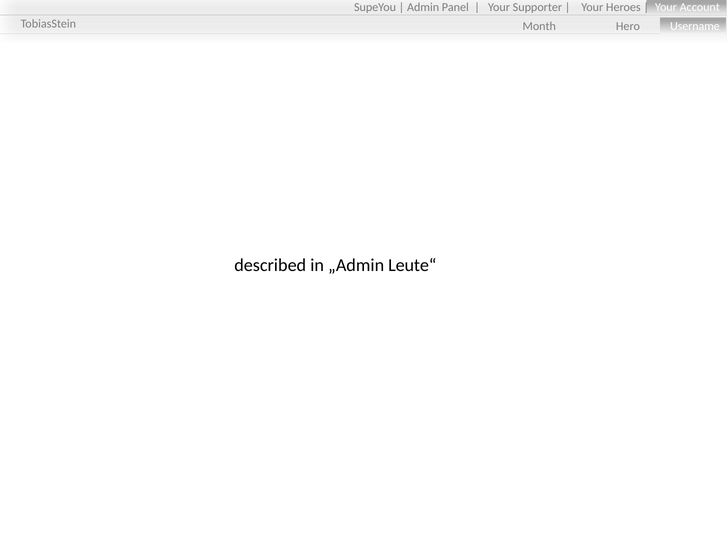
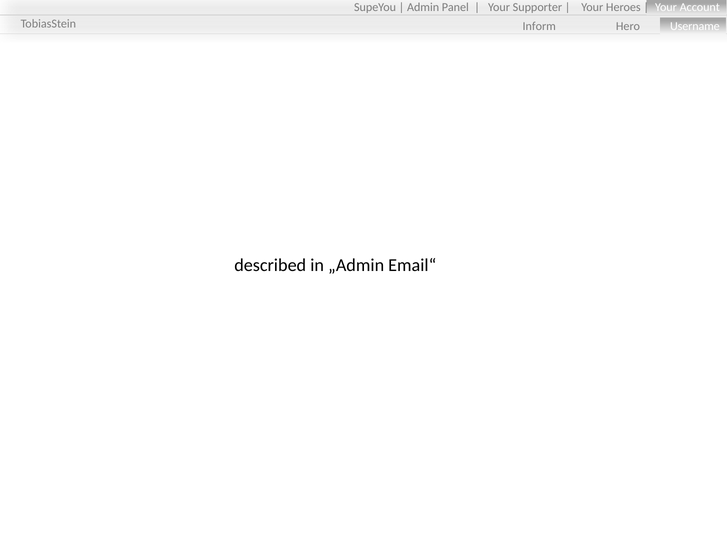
Month: Month -> Inform
Leute“: Leute“ -> Email“
